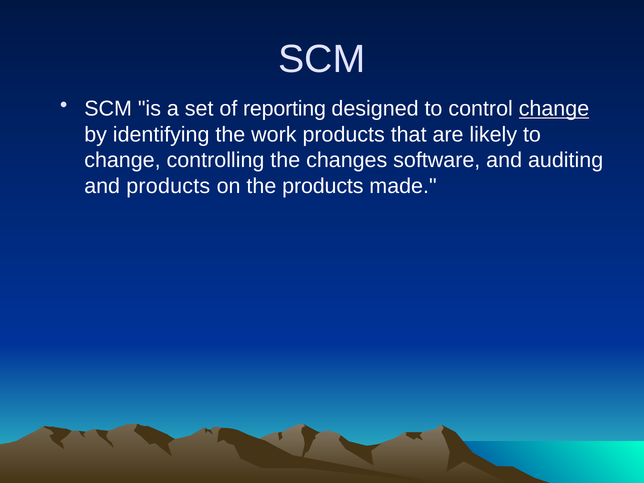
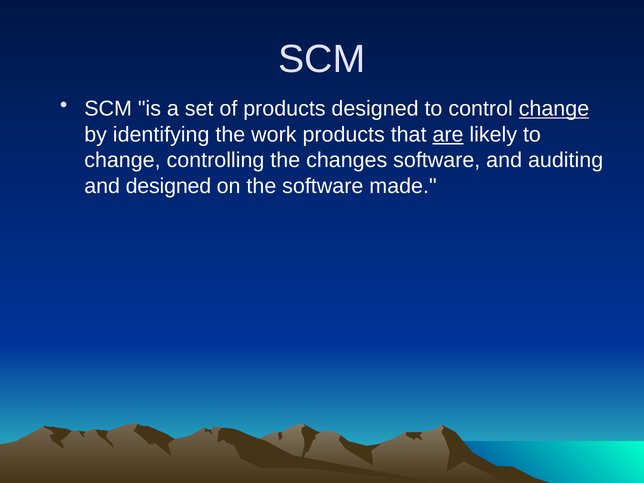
of reporting: reporting -> products
are underline: none -> present
and products: products -> designed
the products: products -> software
